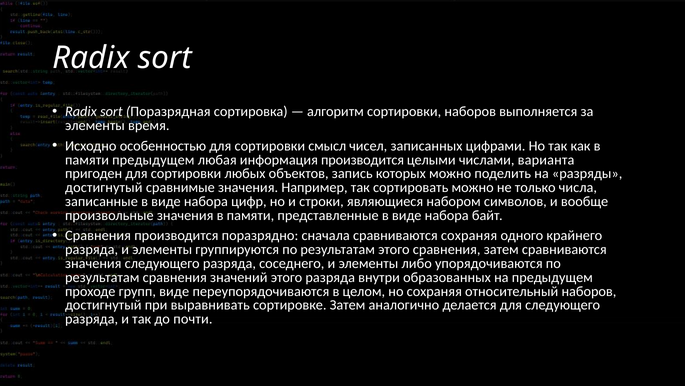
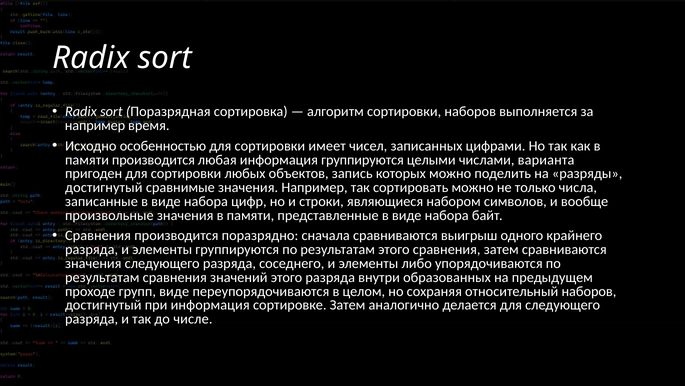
элементы at (95, 125): элементы -> например
смысл: смысл -> имеет
памяти предыдущем: предыдущем -> производится
информация производится: производится -> группируются
сравниваются сохраняя: сохраняя -> выигрыш
при выравнивать: выравнивать -> информация
почти: почти -> числе
